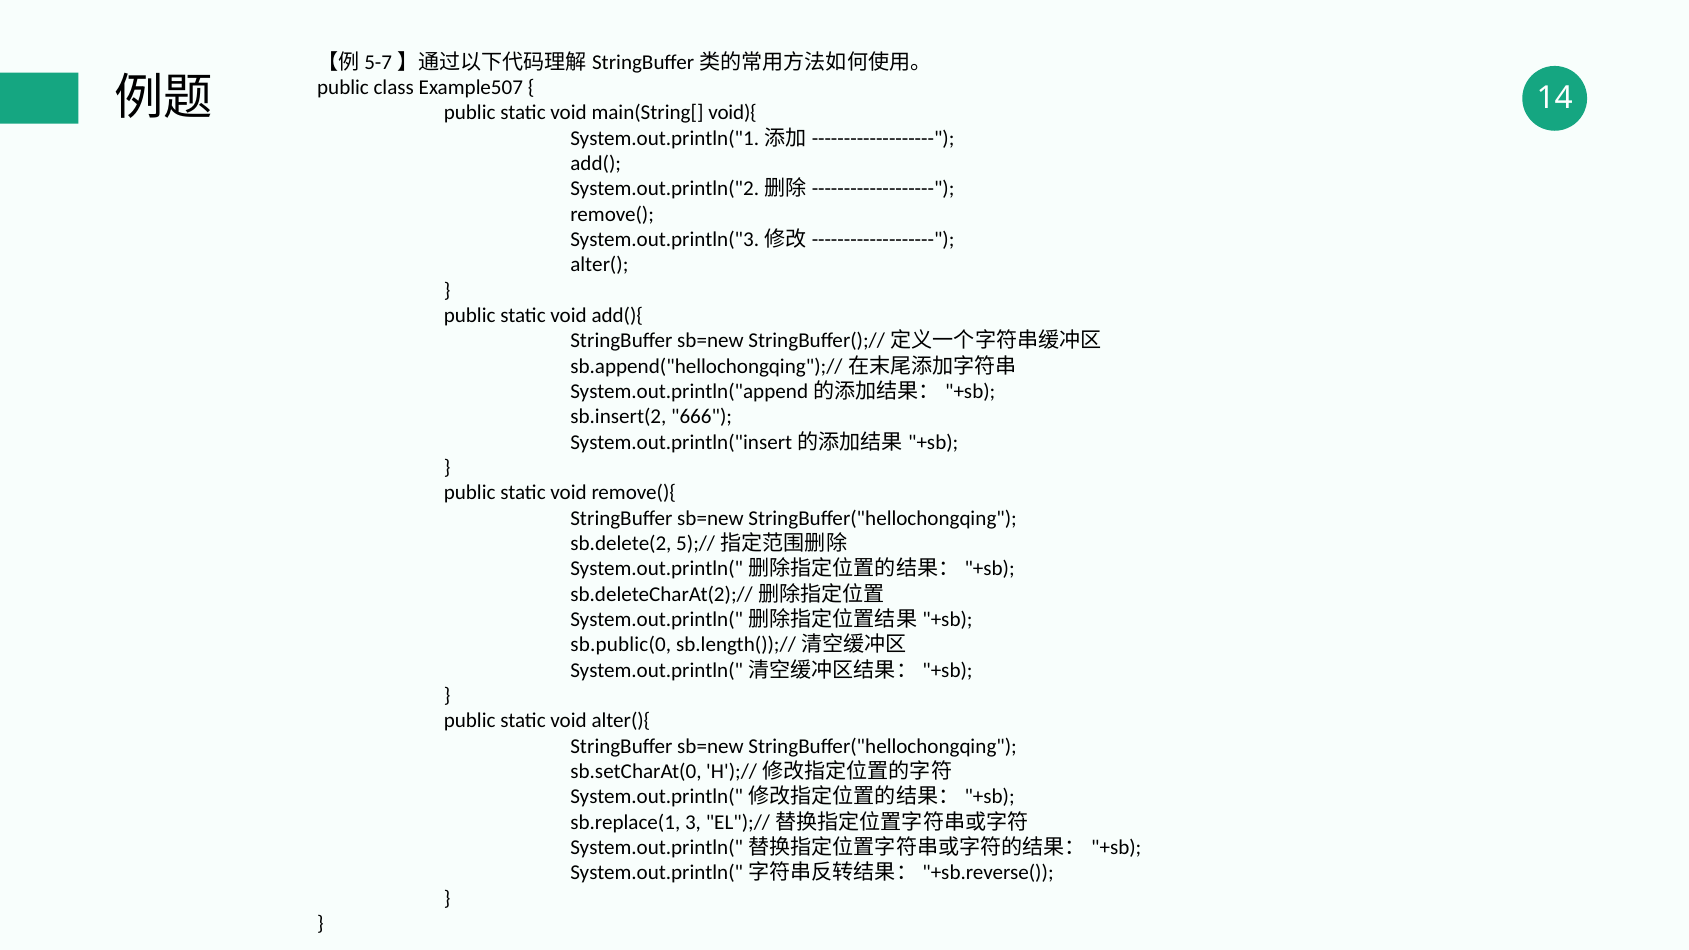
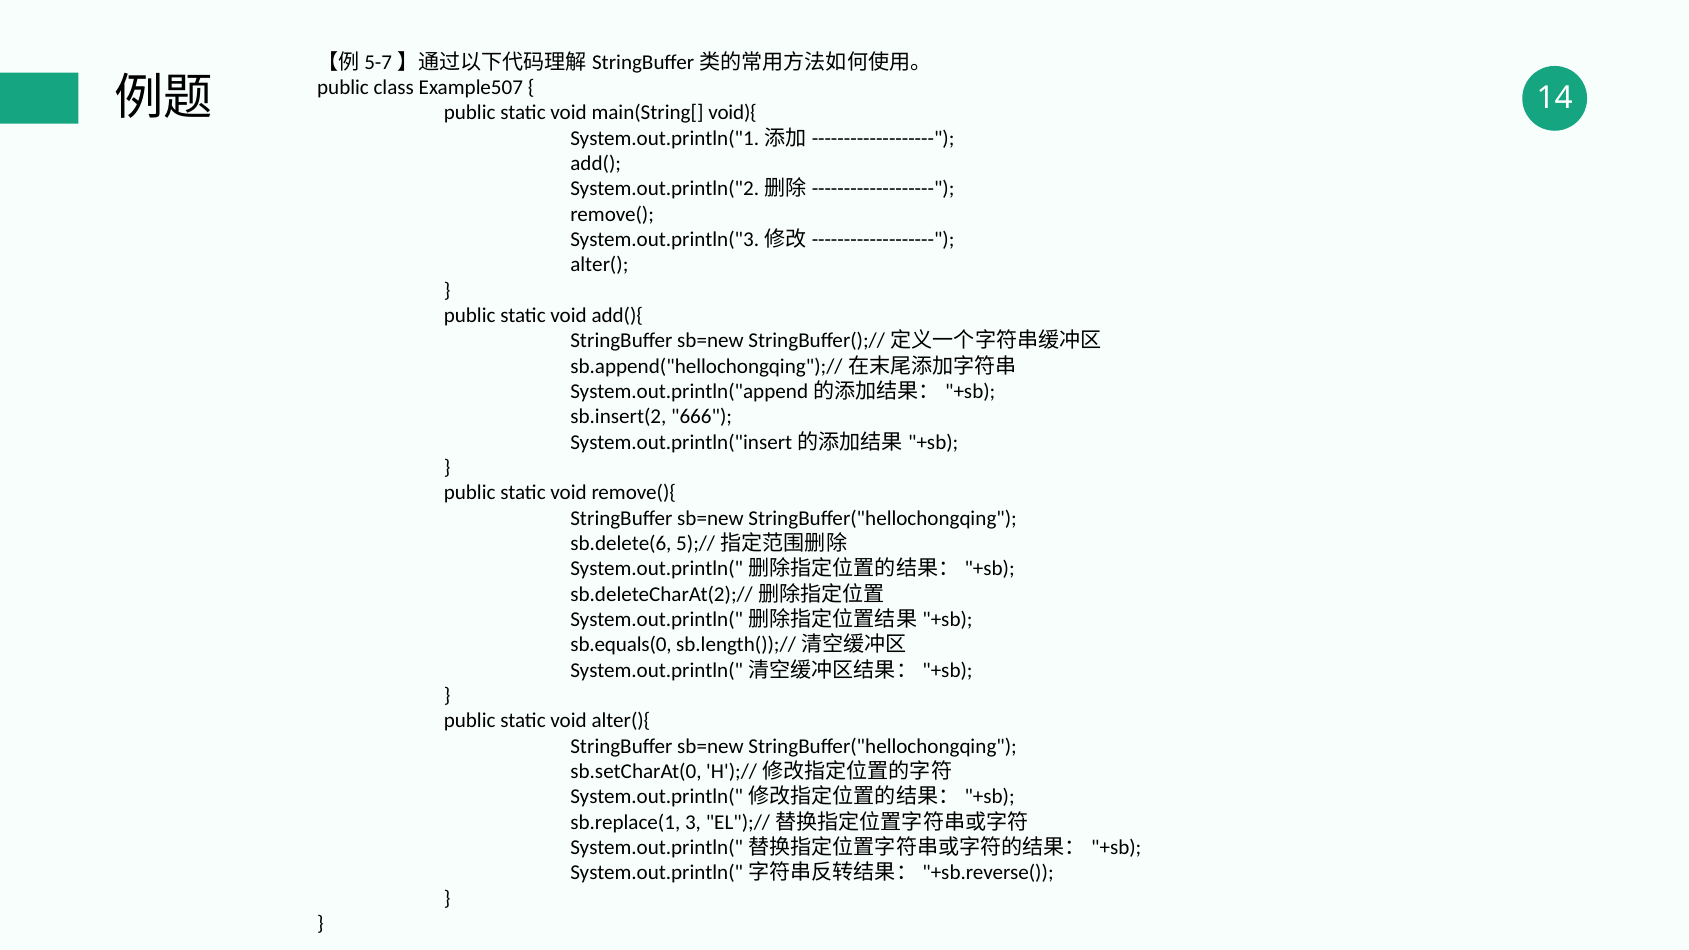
sb.delete(2: sb.delete(2 -> sb.delete(6
sb.public(0: sb.public(0 -> sb.equals(0
